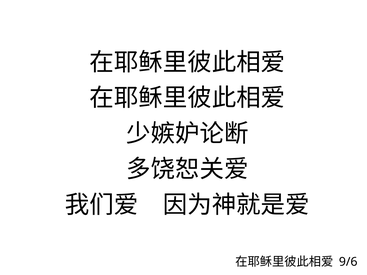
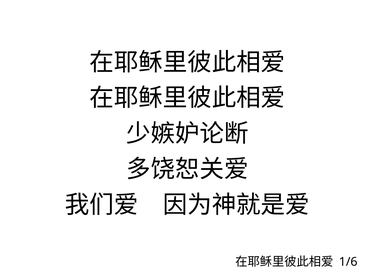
9/6: 9/6 -> 1/6
